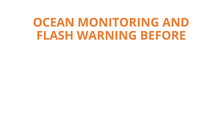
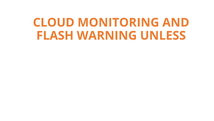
OCEAN: OCEAN -> CLOUD
BEFORE: BEFORE -> UNLESS
